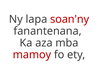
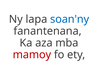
soan'ny colour: red -> blue
